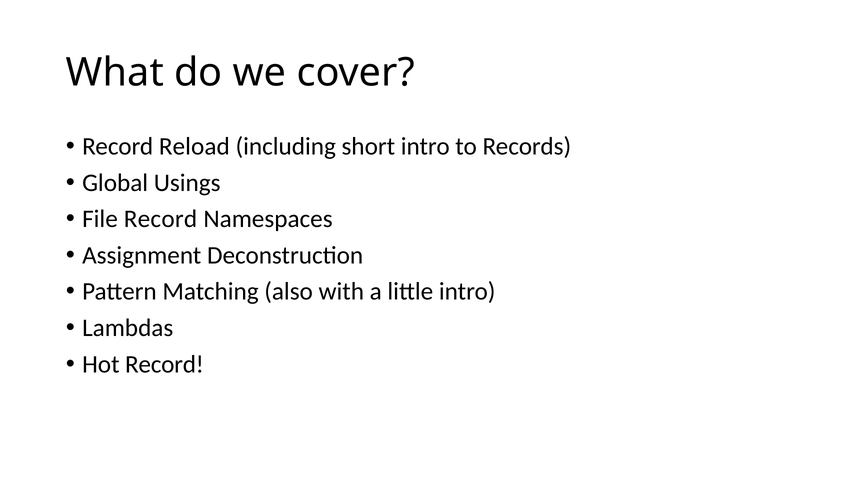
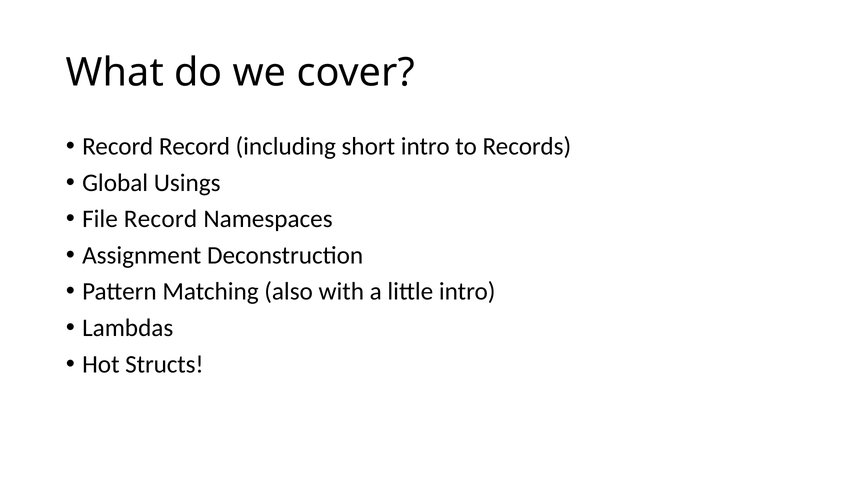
Record Reload: Reload -> Record
Hot Record: Record -> Structs
